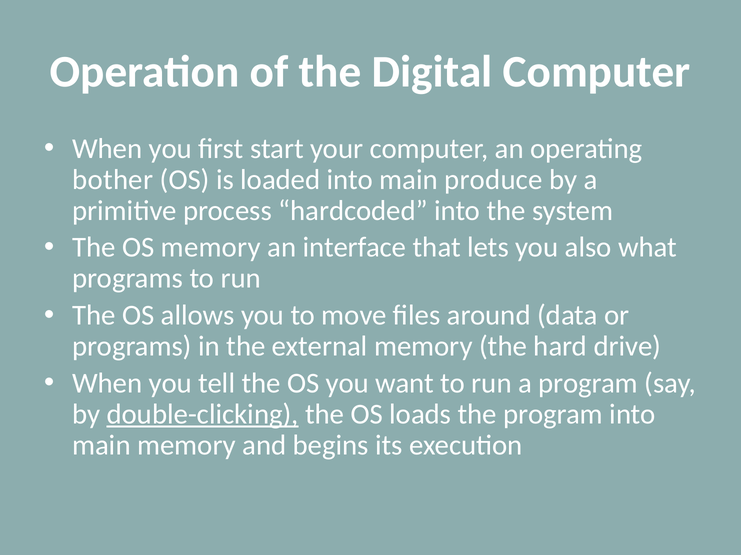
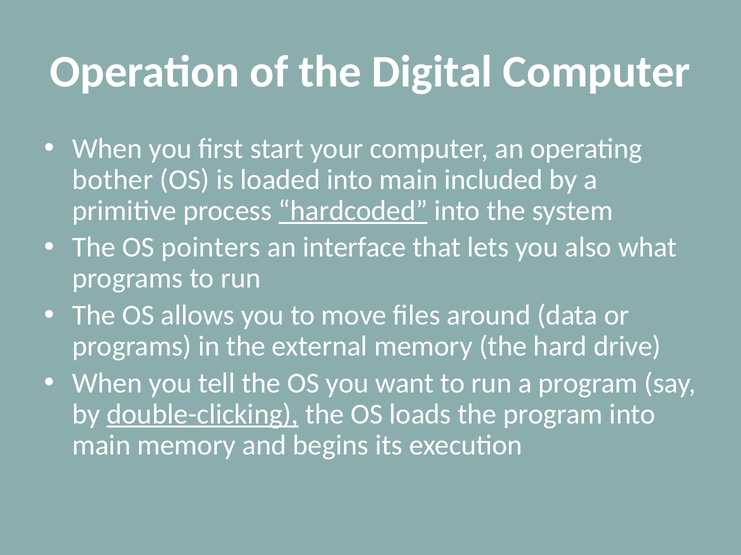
produce: produce -> included
hardcoded underline: none -> present
OS memory: memory -> pointers
